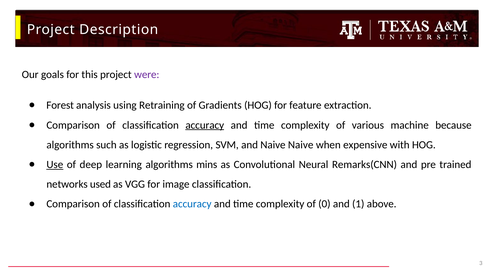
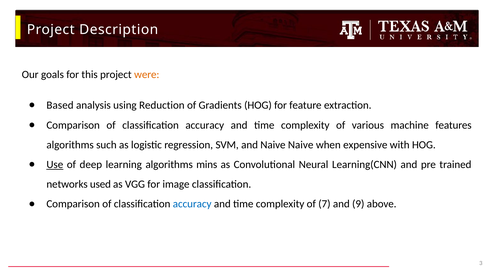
were colour: purple -> orange
Forest: Forest -> Based
Retraining: Retraining -> Reduction
accuracy at (205, 125) underline: present -> none
because: because -> features
Remarks(CNN: Remarks(CNN -> Learning(CNN
0: 0 -> 7
1: 1 -> 9
